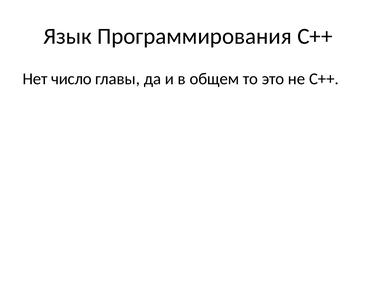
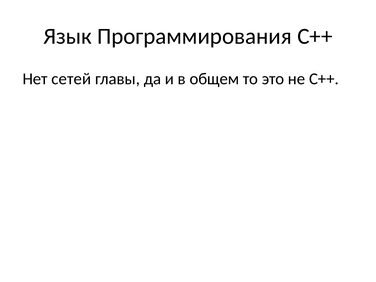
число: число -> сетей
